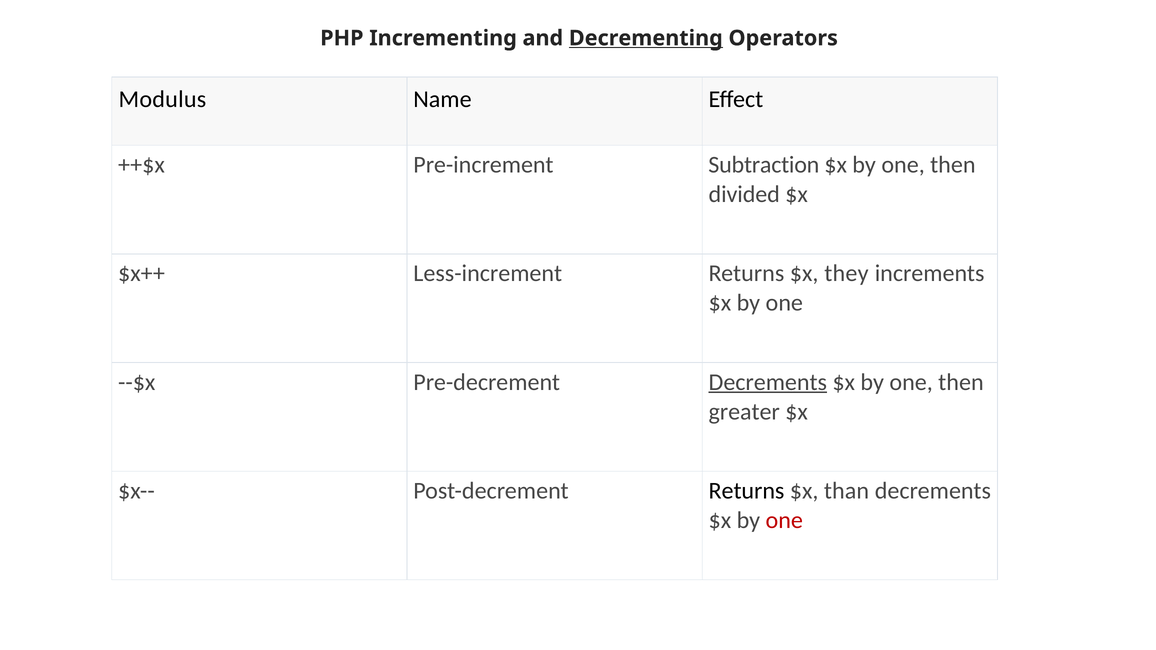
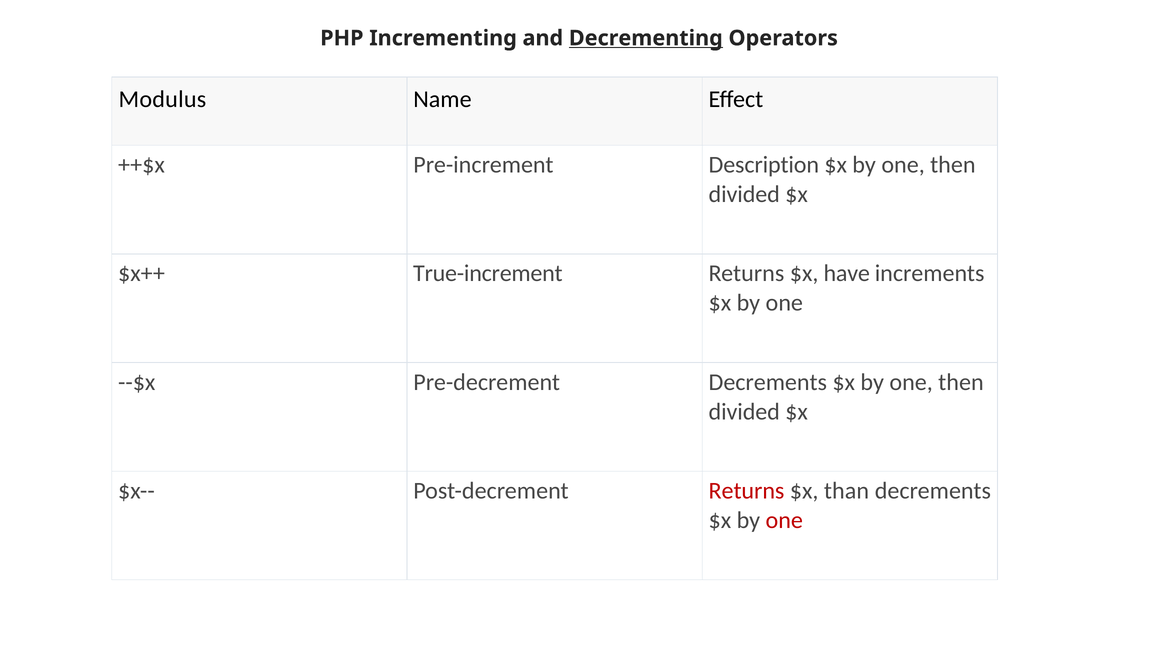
Subtraction: Subtraction -> Description
Less-increment: Less-increment -> True-increment
they: they -> have
Decrements at (768, 382) underline: present -> none
greater at (744, 412): greater -> divided
Returns at (746, 491) colour: black -> red
